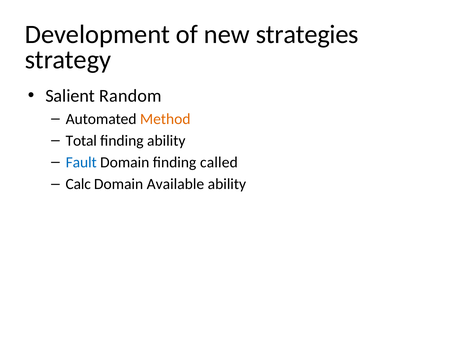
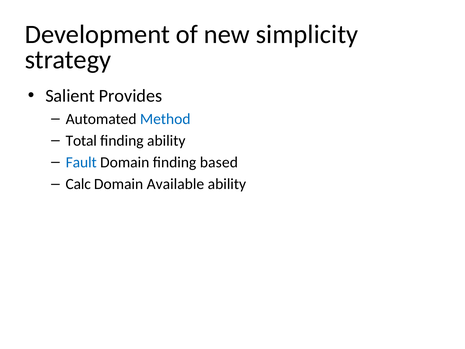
strategies: strategies -> simplicity
Random: Random -> Provides
Method colour: orange -> blue
called: called -> based
